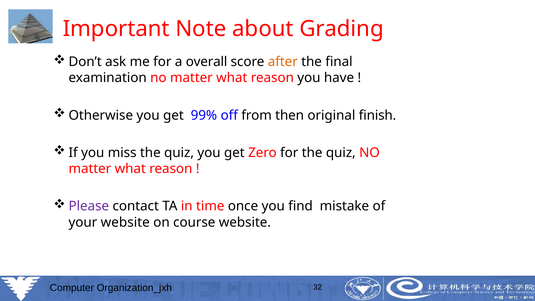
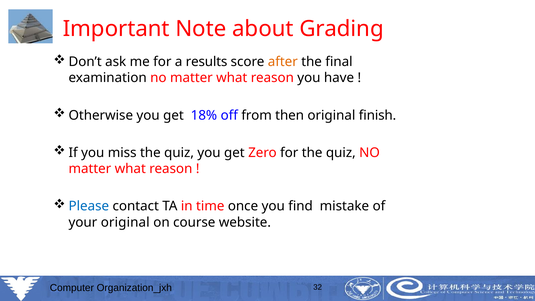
overall: overall -> results
99%: 99% -> 18%
Please colour: purple -> blue
your website: website -> original
